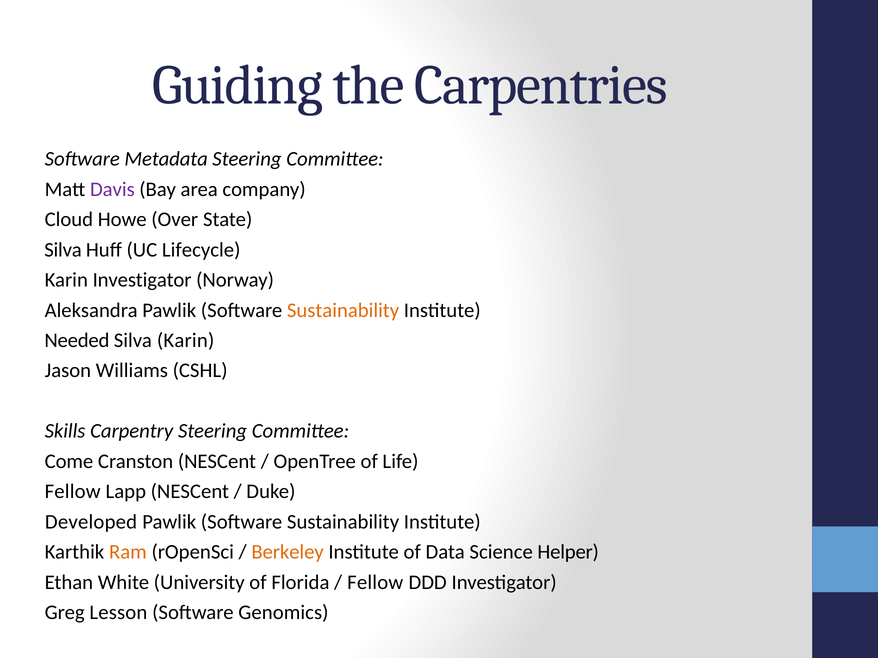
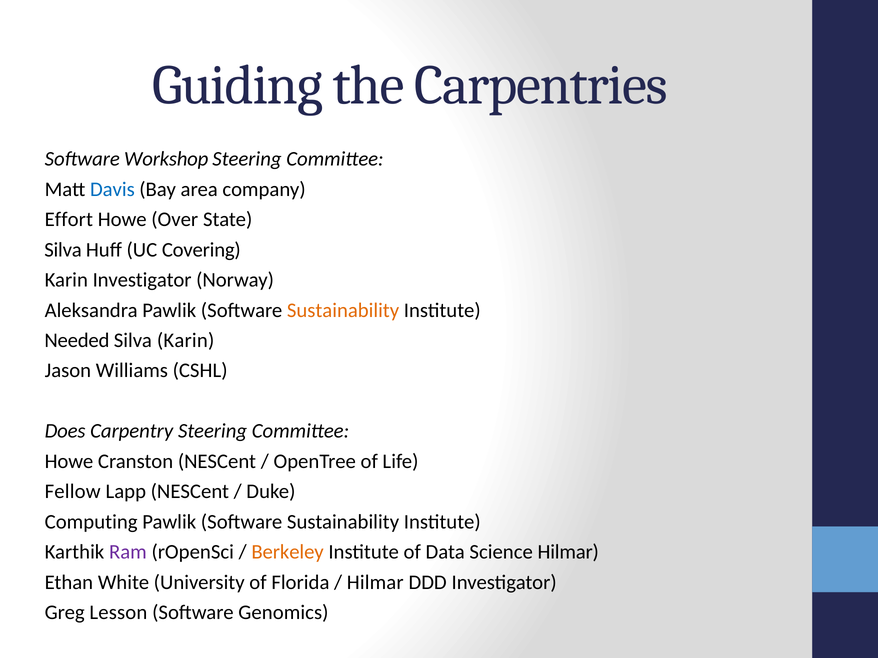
Metadata: Metadata -> Workshop
Davis colour: purple -> blue
Cloud: Cloud -> Effort
Lifecycle: Lifecycle -> Covering
Skills: Skills -> Does
Come at (69, 462): Come -> Howe
Developed: Developed -> Computing
Ram colour: orange -> purple
Science Helper: Helper -> Hilmar
Fellow at (375, 583): Fellow -> Hilmar
